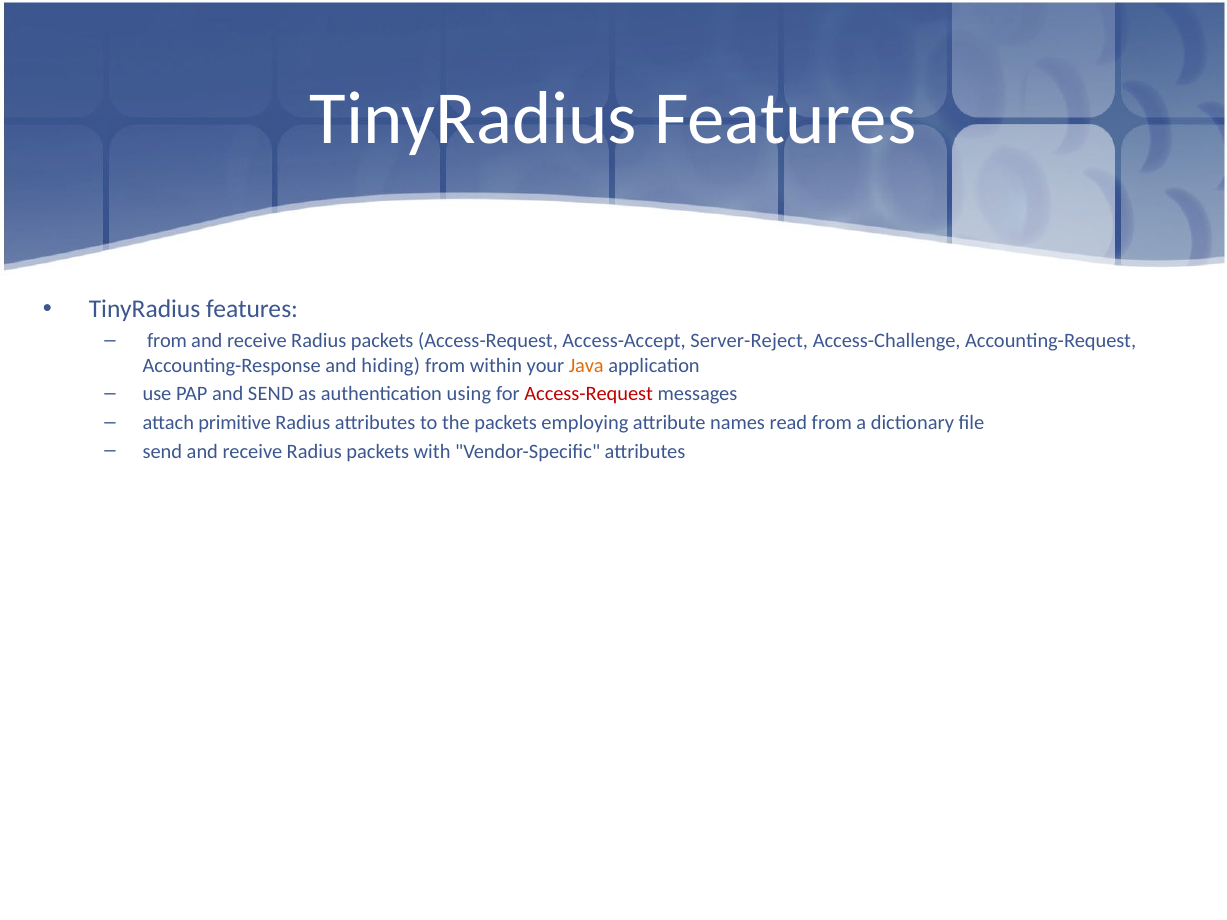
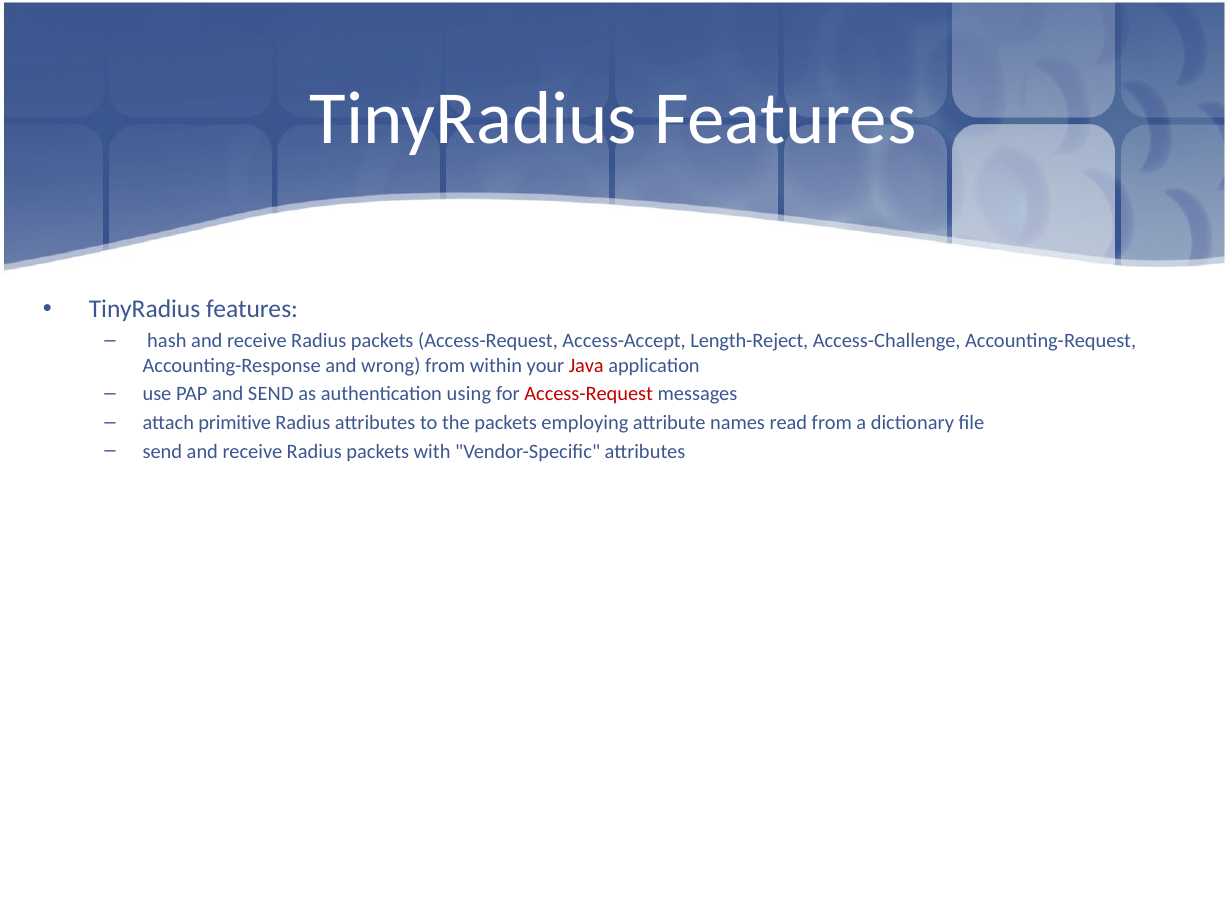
from at (167, 341): from -> hash
Server-Reject: Server-Reject -> Length-Reject
hiding: hiding -> wrong
Java colour: orange -> red
